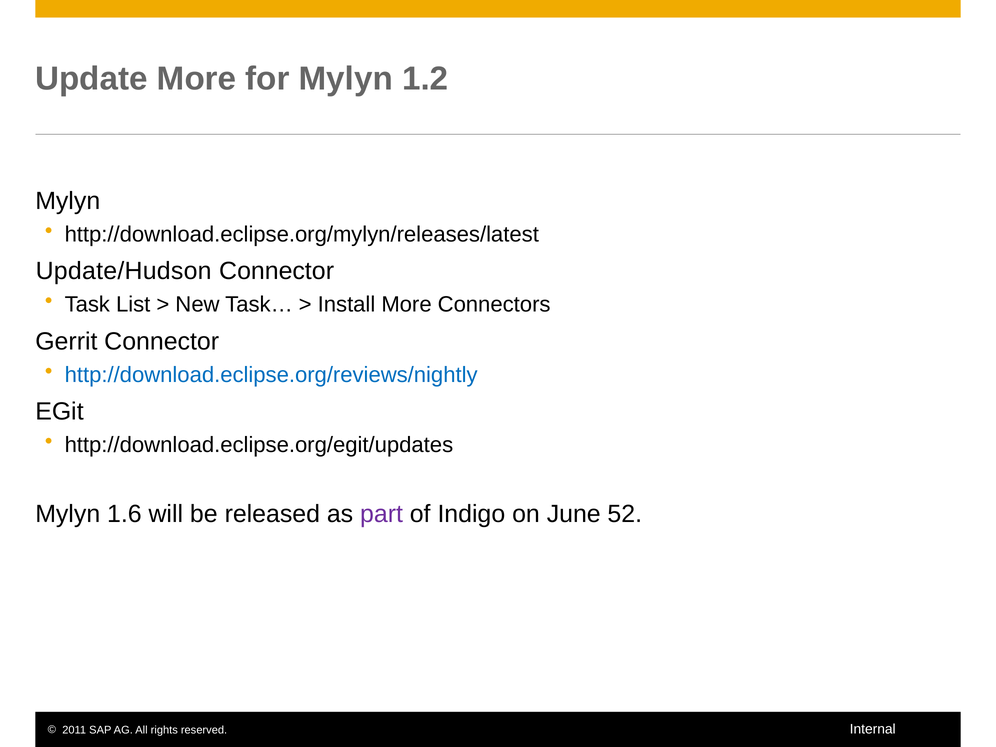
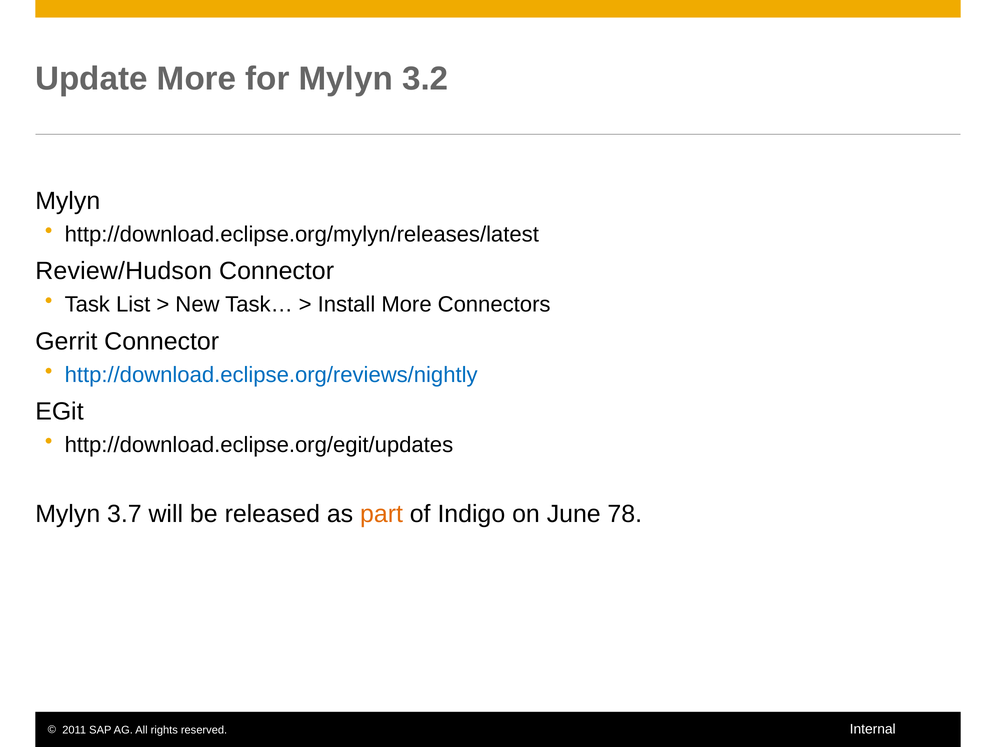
1.2: 1.2 -> 3.2
Update/Hudson: Update/Hudson -> Review/Hudson
1.6: 1.6 -> 3.7
part colour: purple -> orange
52: 52 -> 78
